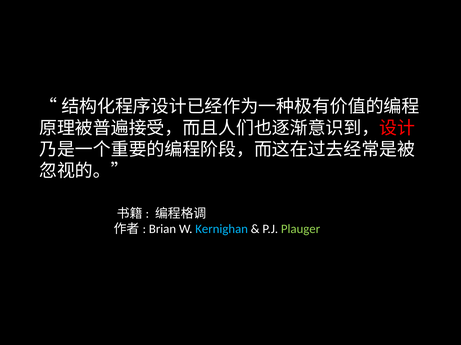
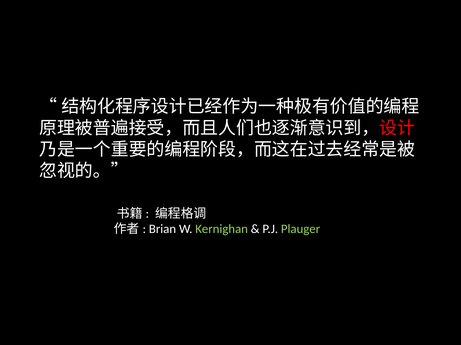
Kernighan colour: light blue -> light green
